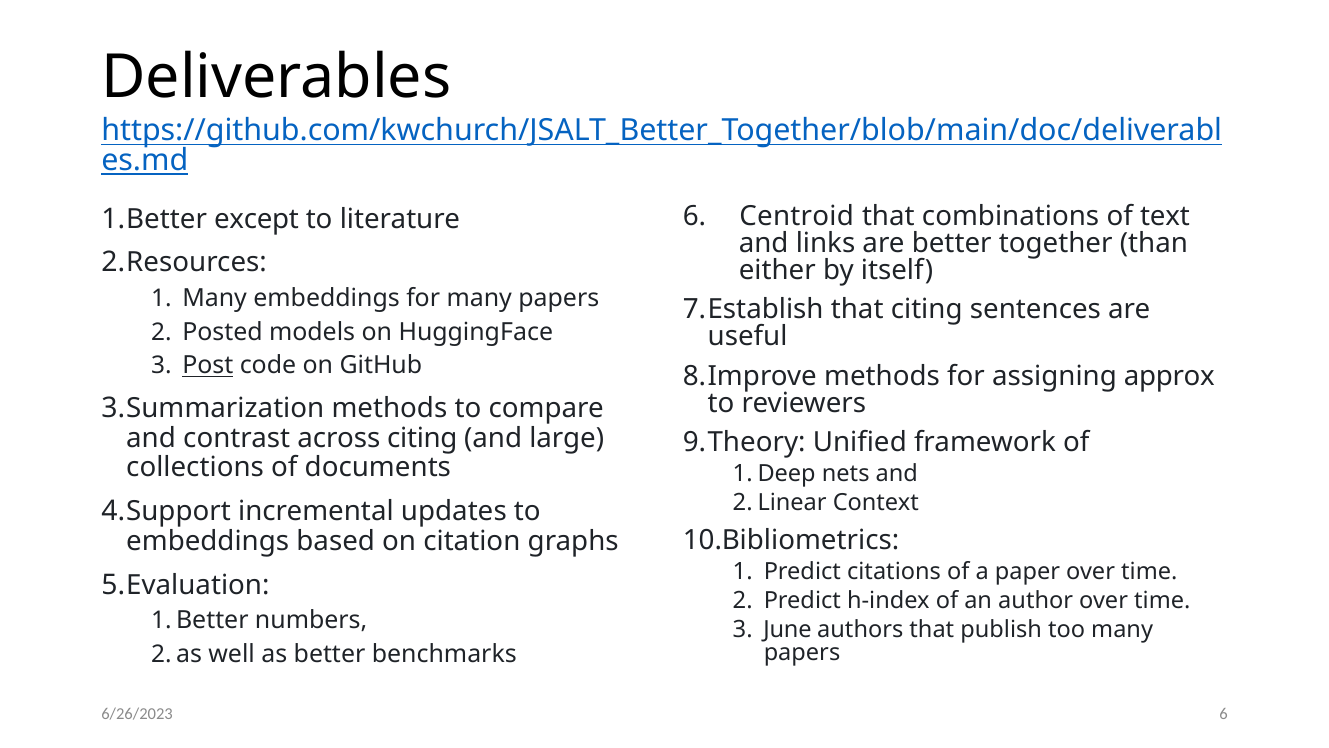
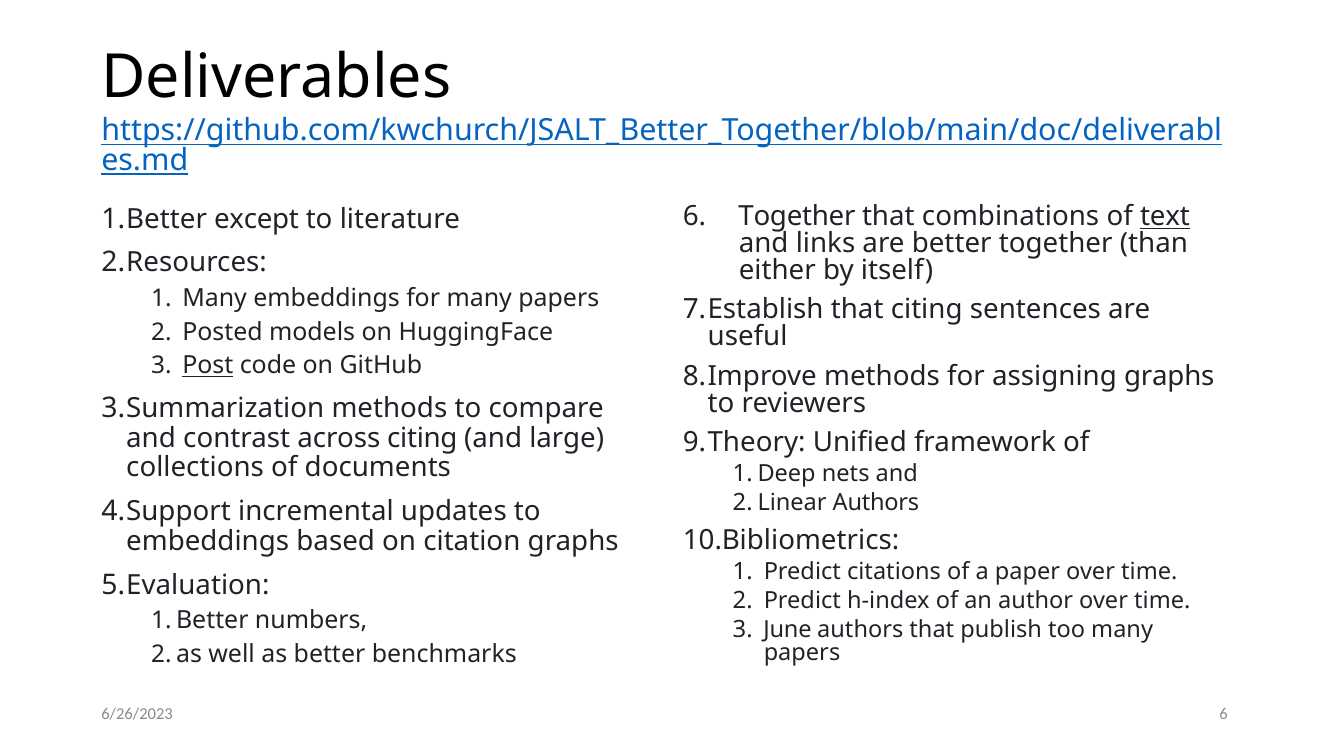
6 Centroid: Centroid -> Together
text underline: none -> present
assigning approx: approx -> graphs
Context at (876, 502): Context -> Authors
